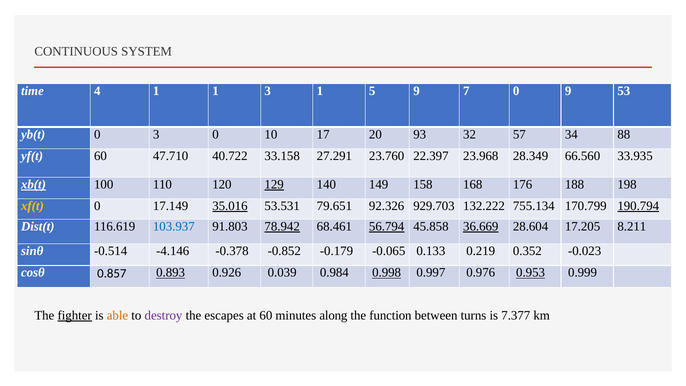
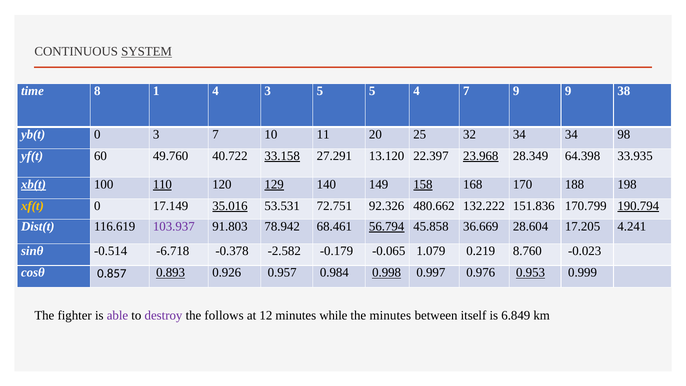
SYSTEM underline: none -> present
4: 4 -> 8
1 1: 1 -> 4
3 1: 1 -> 5
5 9: 9 -> 4
7 0: 0 -> 9
53: 53 -> 38
3 0: 0 -> 7
17: 17 -> 11
93: 93 -> 25
32 57: 57 -> 34
88: 88 -> 98
47.710: 47.710 -> 49.760
33.158 underline: none -> present
23.760: 23.760 -> 13.120
23.968 underline: none -> present
66.560: 66.560 -> 64.398
110 underline: none -> present
158 underline: none -> present
176: 176 -> 170
79.651: 79.651 -> 72.751
929.703: 929.703 -> 480.662
755.134: 755.134 -> 151.836
103.937 colour: blue -> purple
78.942 underline: present -> none
36.669 underline: present -> none
8.211: 8.211 -> 4.241
-4.146: -4.146 -> -6.718
-0.852: -0.852 -> -2.582
0.133: 0.133 -> 1.079
0.352: 0.352 -> 8.760
0.039: 0.039 -> 0.957
fighter underline: present -> none
able colour: orange -> purple
escapes: escapes -> follows
at 60: 60 -> 12
along: along -> while
the function: function -> minutes
turns: turns -> itself
7.377: 7.377 -> 6.849
